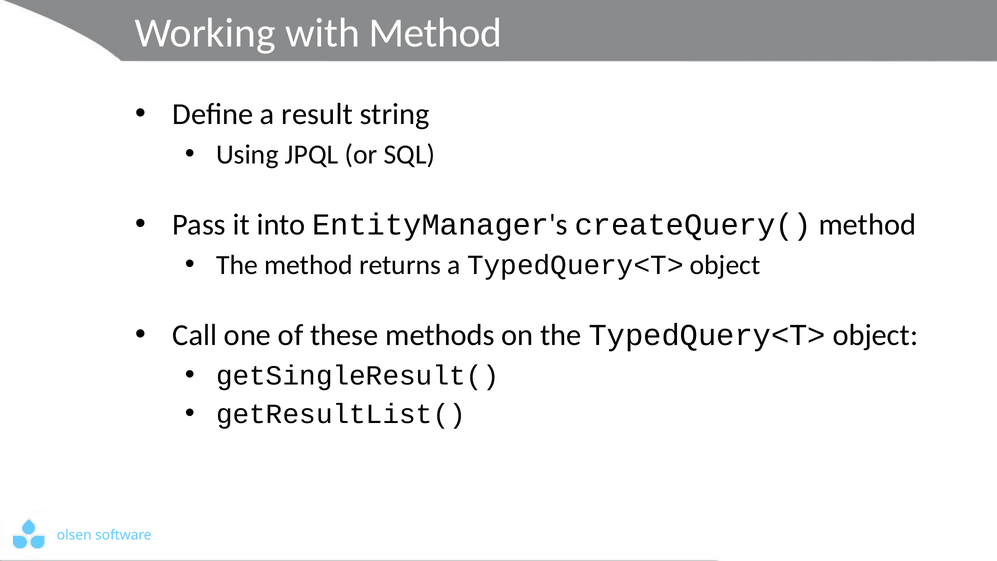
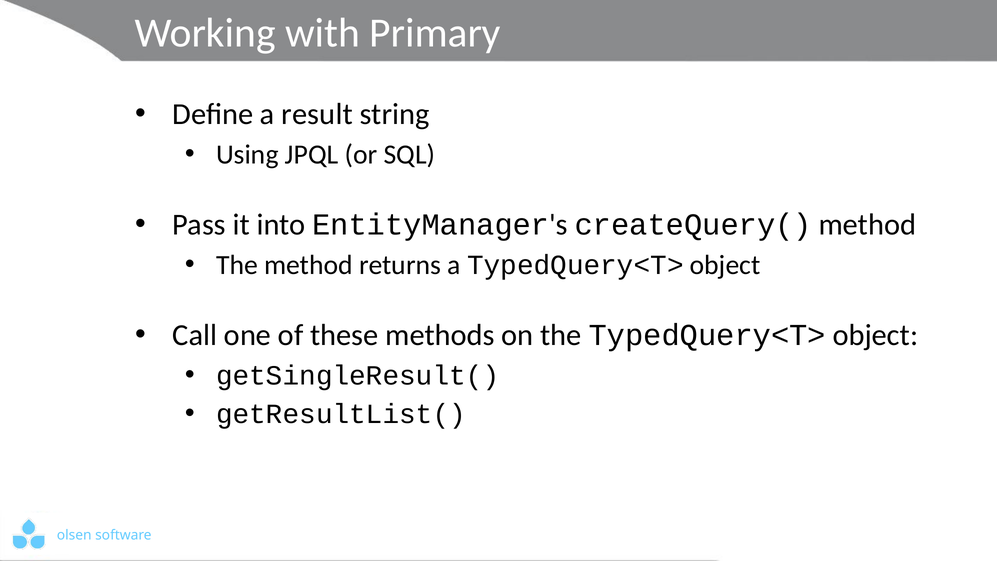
with Method: Method -> Primary
